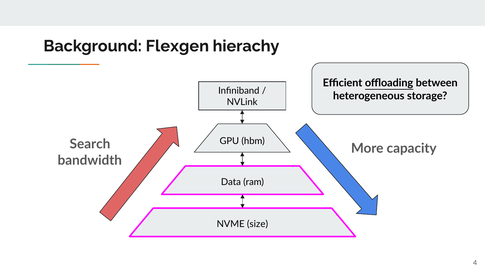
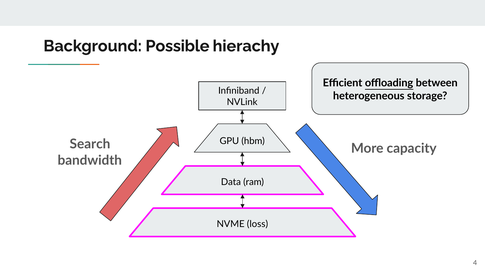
Flexgen: Flexgen -> Possible
size: size -> loss
